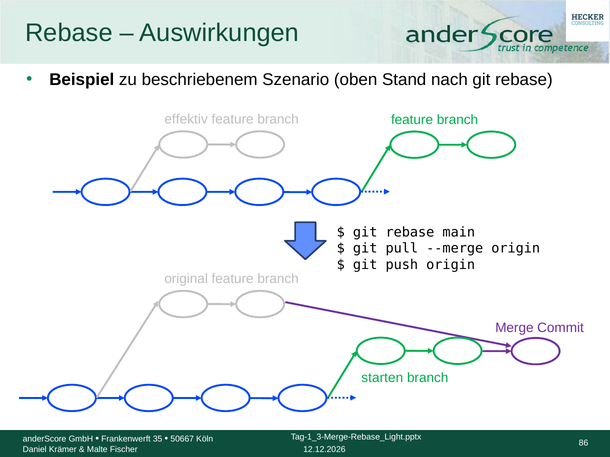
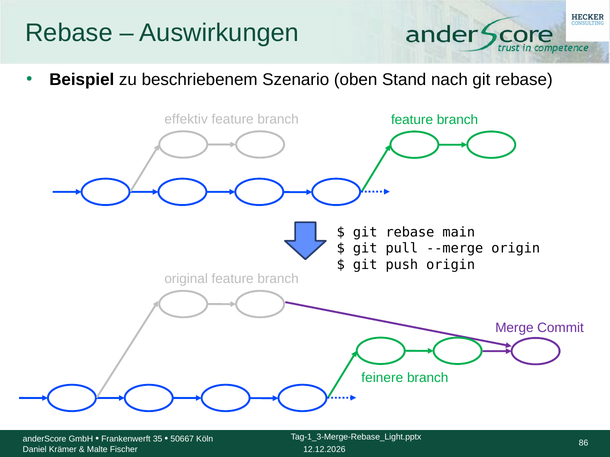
starten: starten -> feinere
